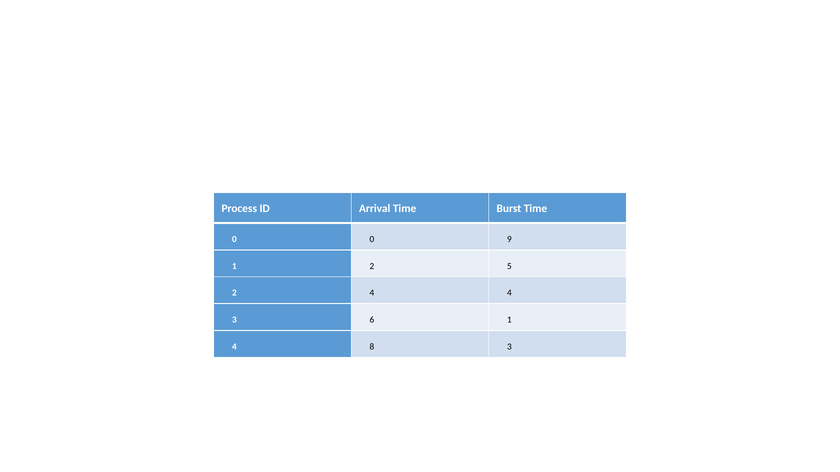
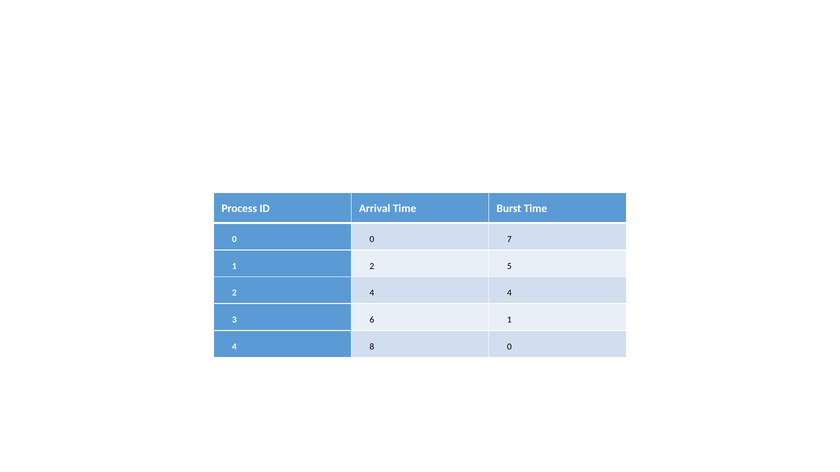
9: 9 -> 7
8 3: 3 -> 0
